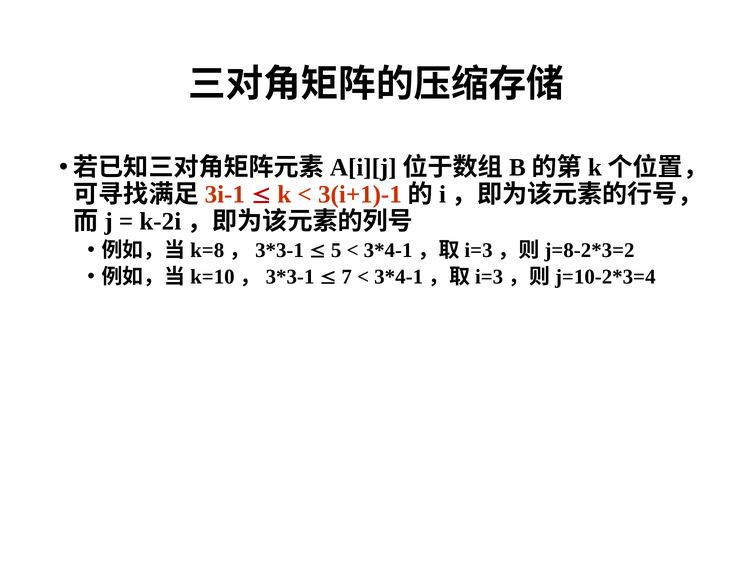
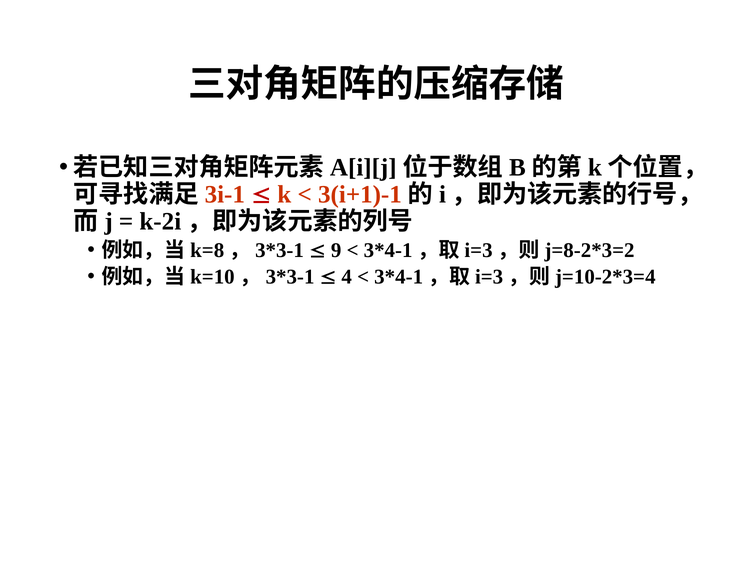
5: 5 -> 9
7: 7 -> 4
